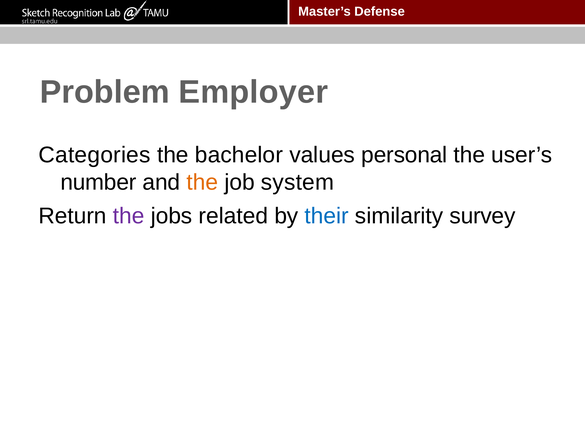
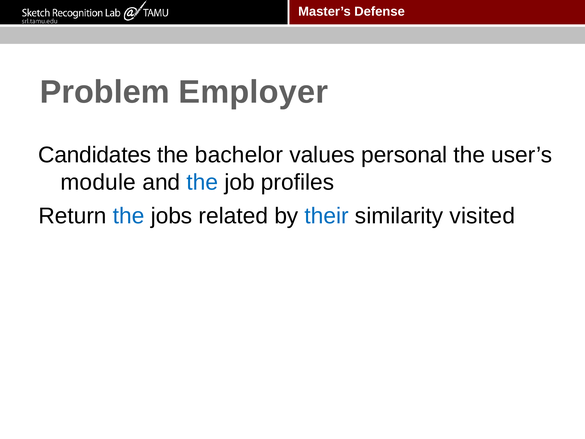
Categories: Categories -> Candidates
number: number -> module
the at (202, 182) colour: orange -> blue
system: system -> profiles
the at (129, 216) colour: purple -> blue
survey: survey -> visited
